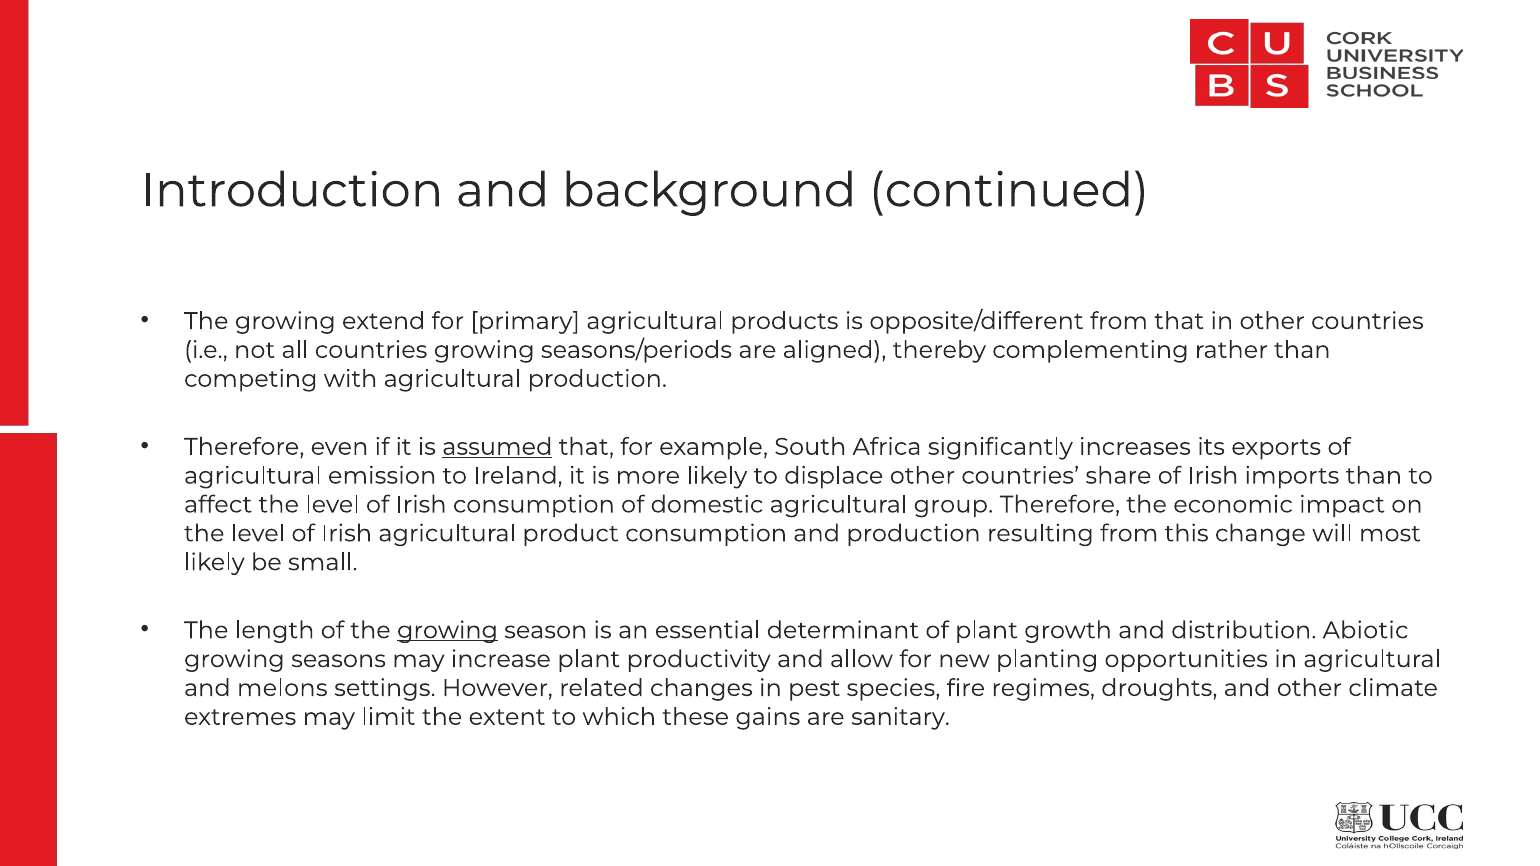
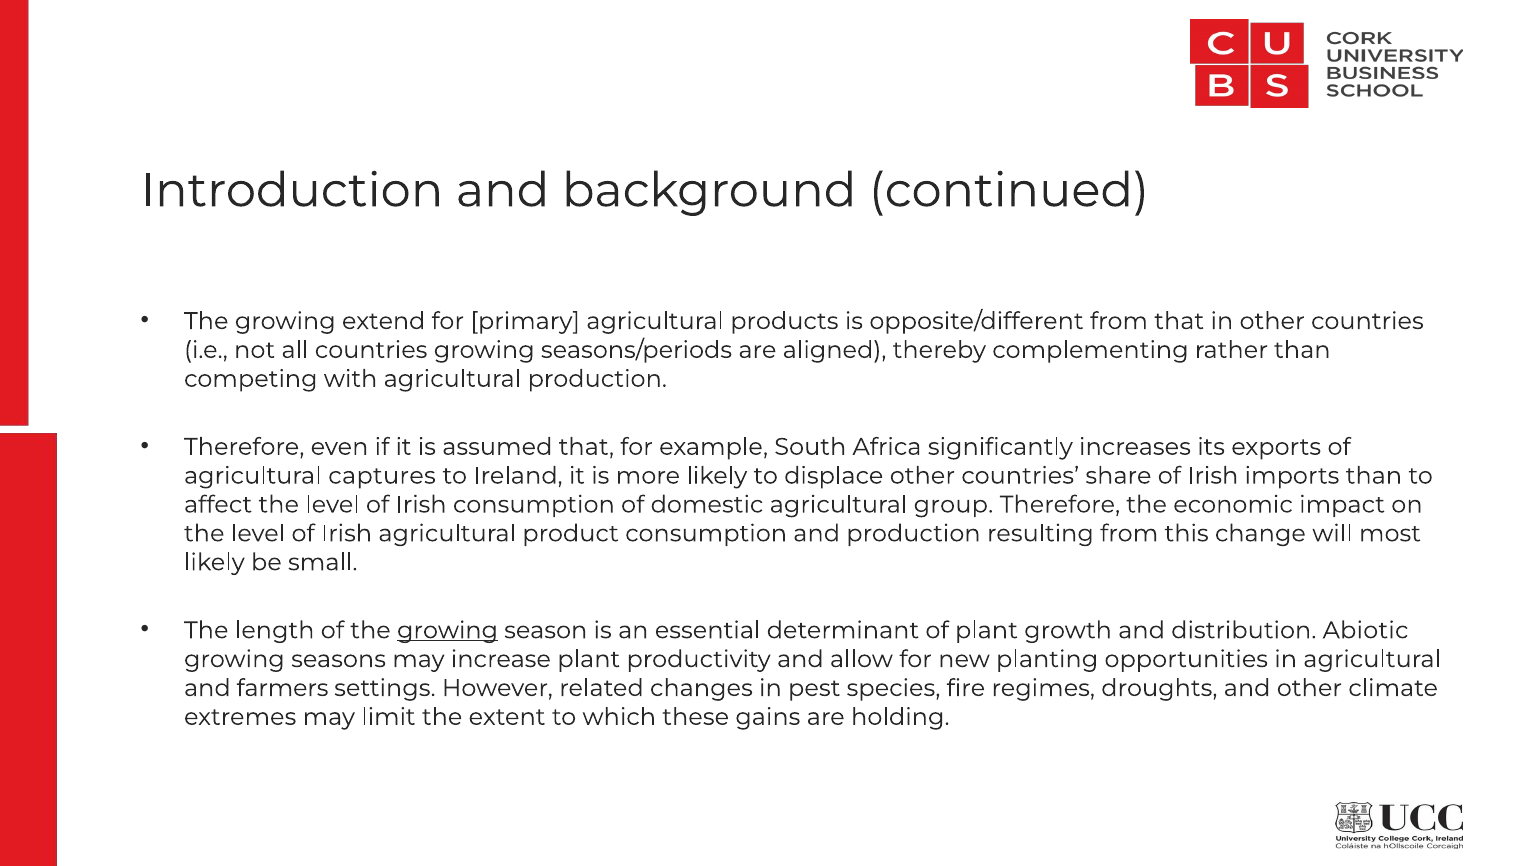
assumed underline: present -> none
emission: emission -> captures
melons: melons -> farmers
sanitary: sanitary -> holding
